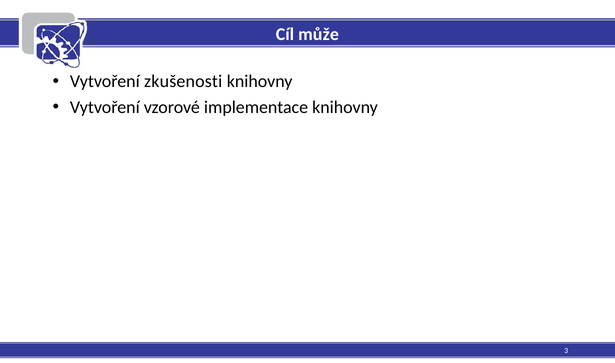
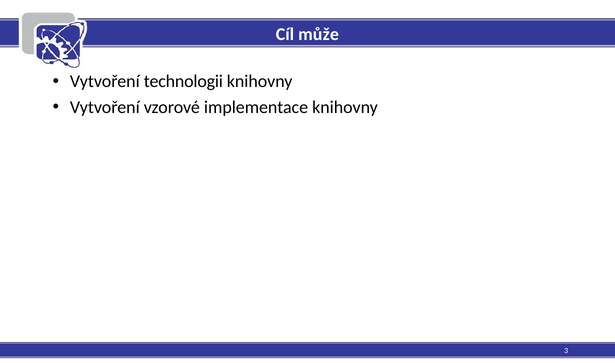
zkušenosti: zkušenosti -> technologii
